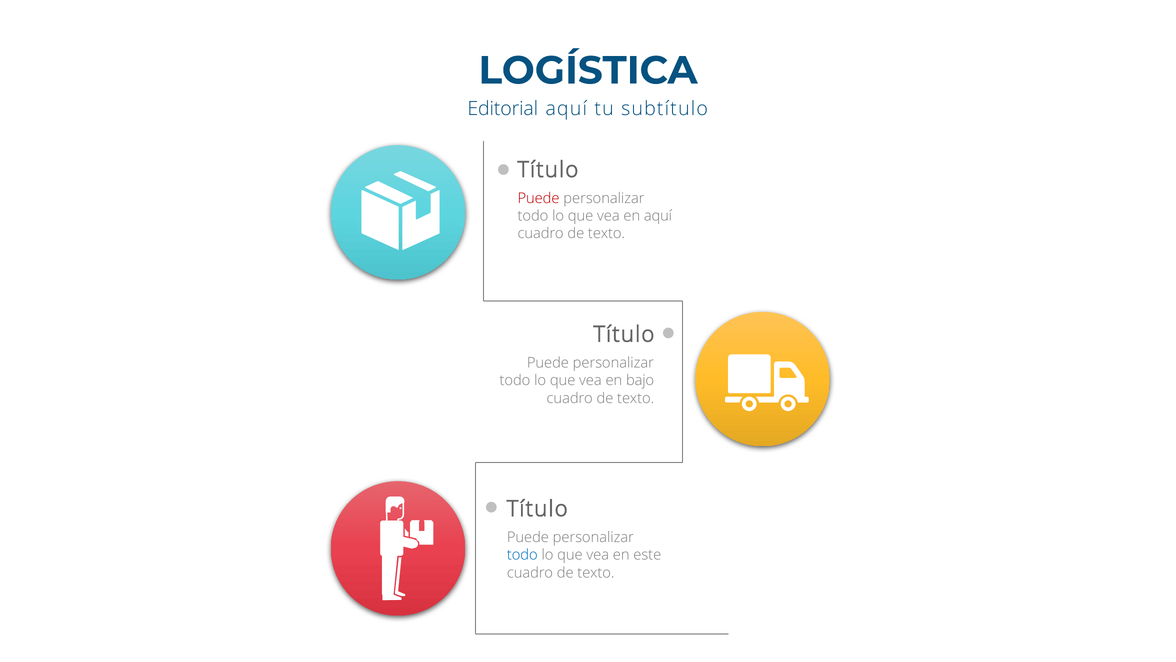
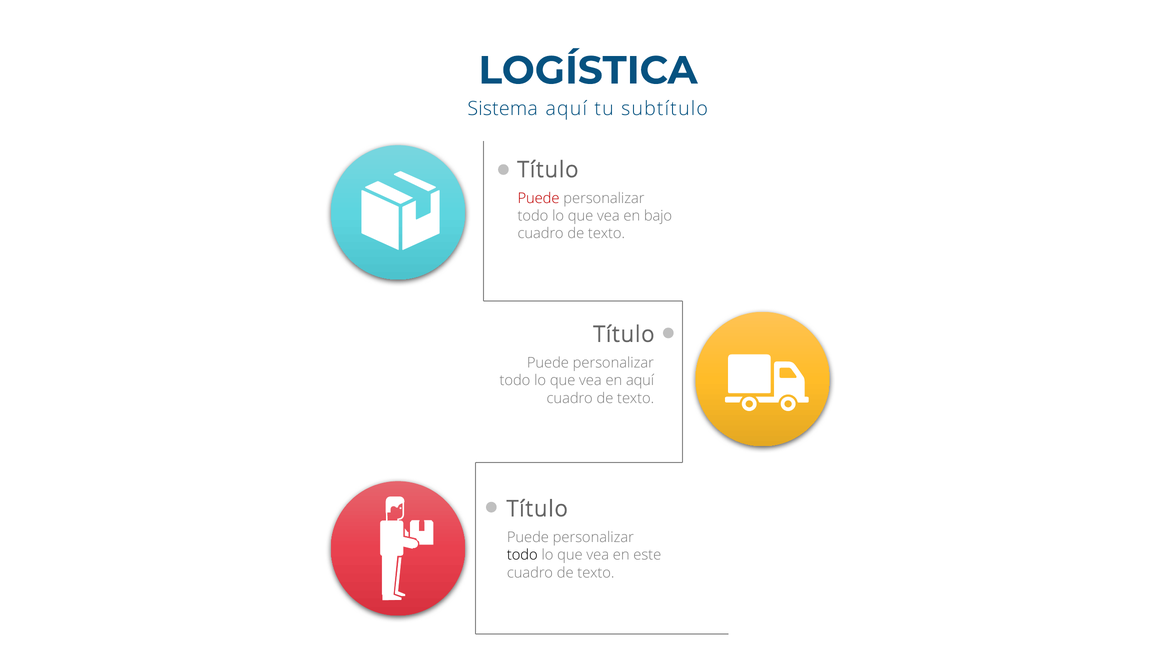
Editorial: Editorial -> Sistema
en aquí: aquí -> bajo
en bajo: bajo -> aquí
todo at (522, 555) colour: blue -> black
